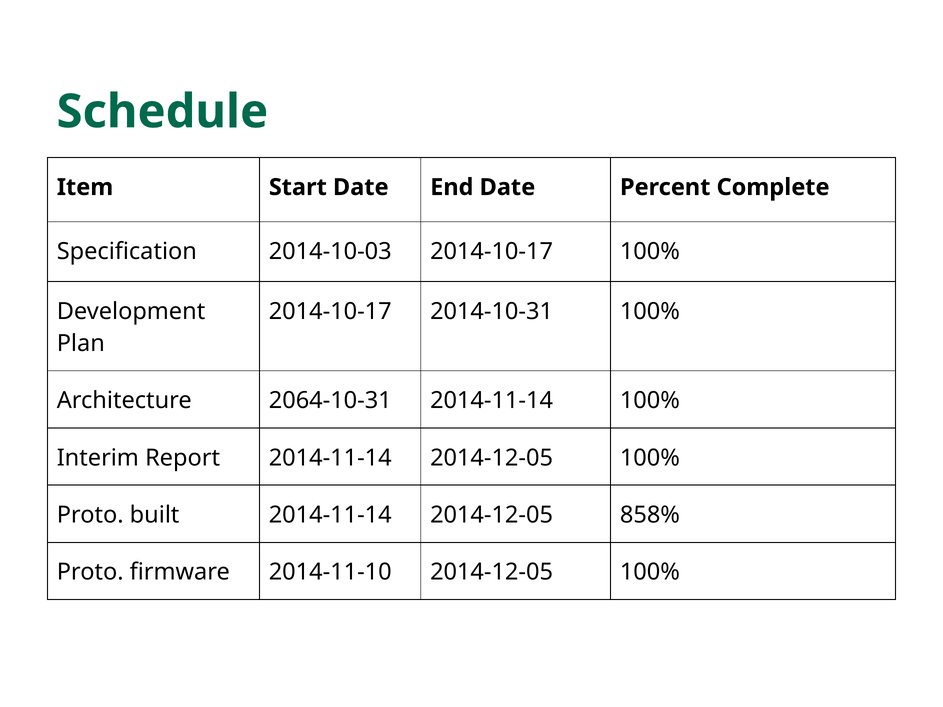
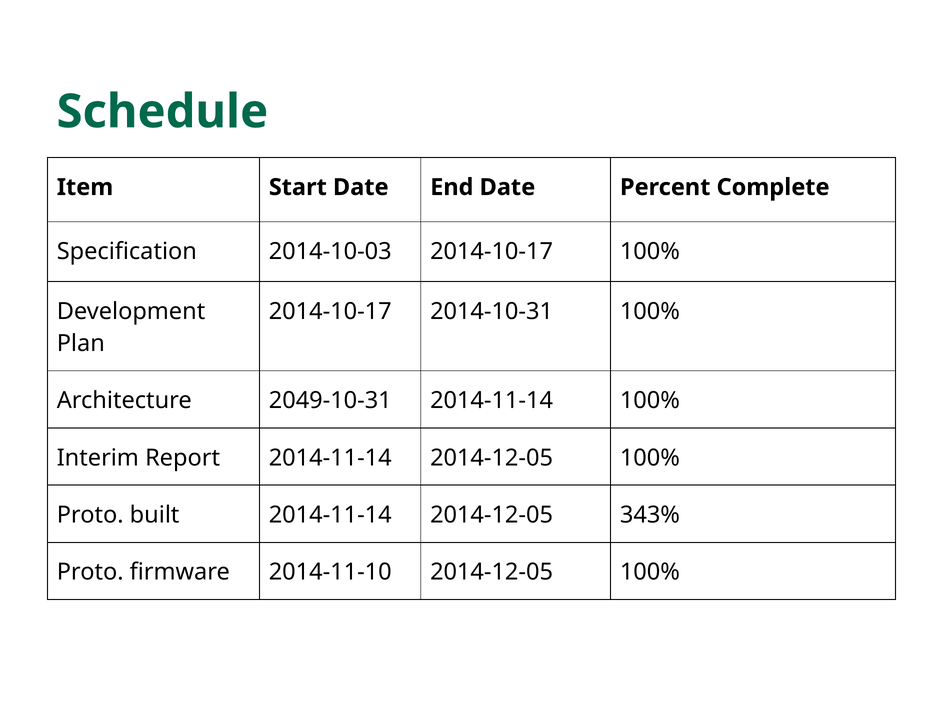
2064-10-31: 2064-10-31 -> 2049-10-31
858%: 858% -> 343%
